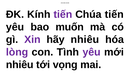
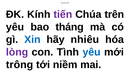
Chúa tiến: tiến -> trên
muốn: muốn -> tháng
Xin colour: purple -> blue
yêu at (92, 52) colour: purple -> blue
nhiêu at (20, 65): nhiêu -> trông
tới vọng: vọng -> niềm
